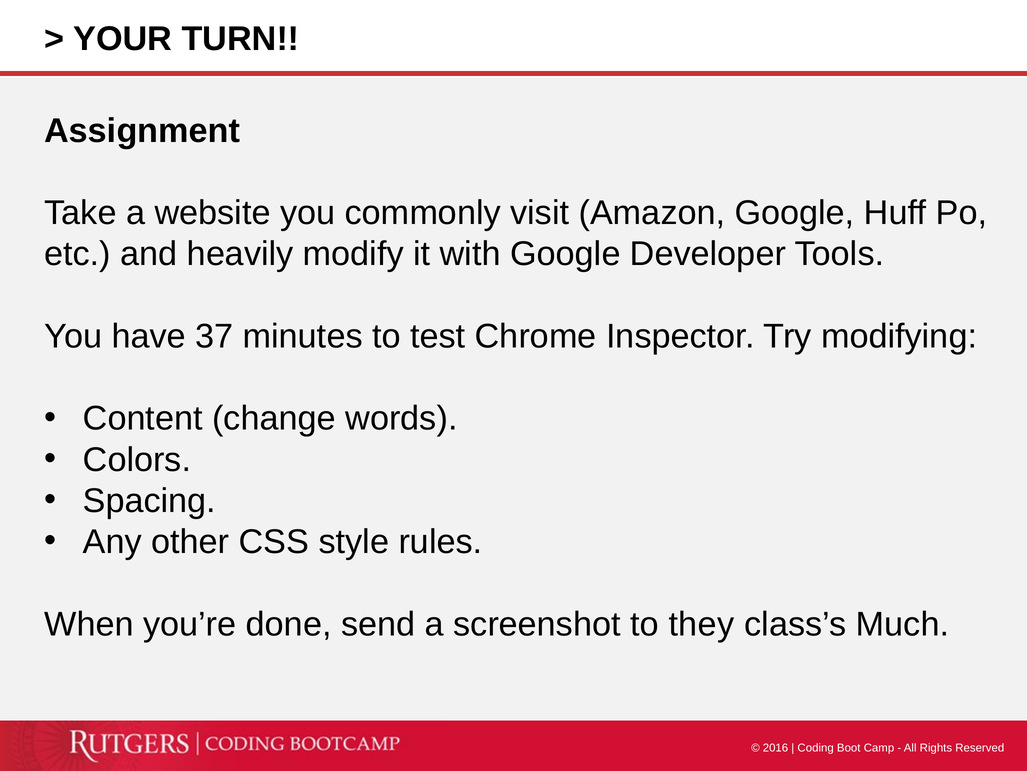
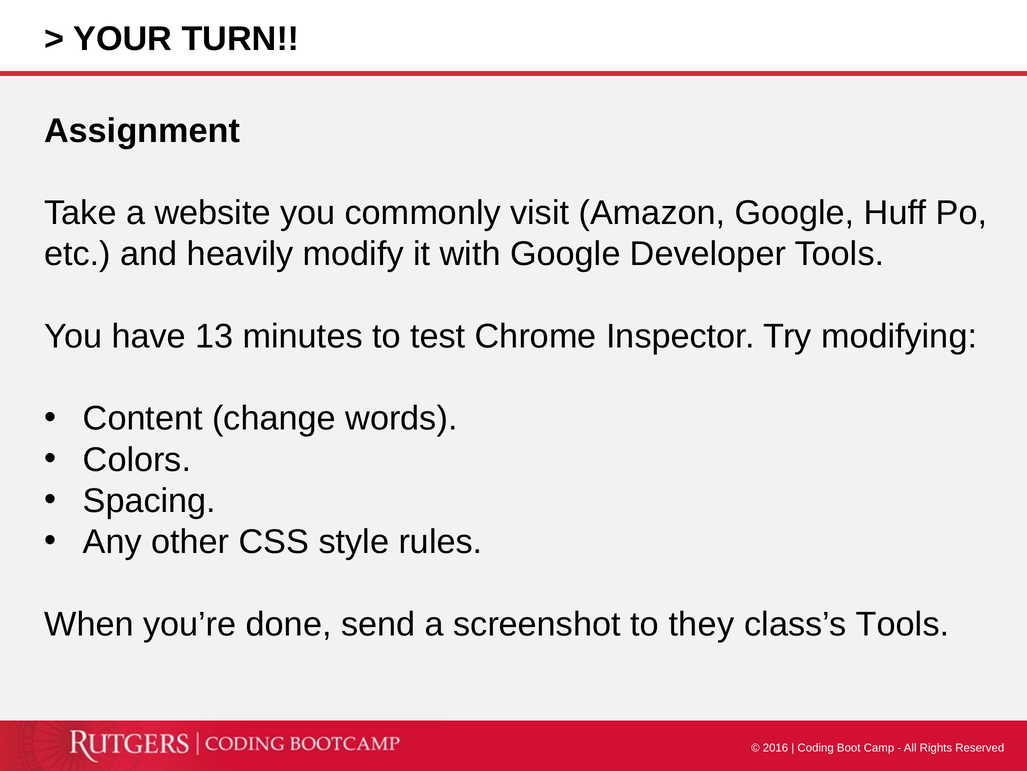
37: 37 -> 13
class’s Much: Much -> Tools
